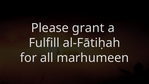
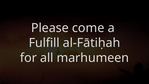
grant: grant -> come
